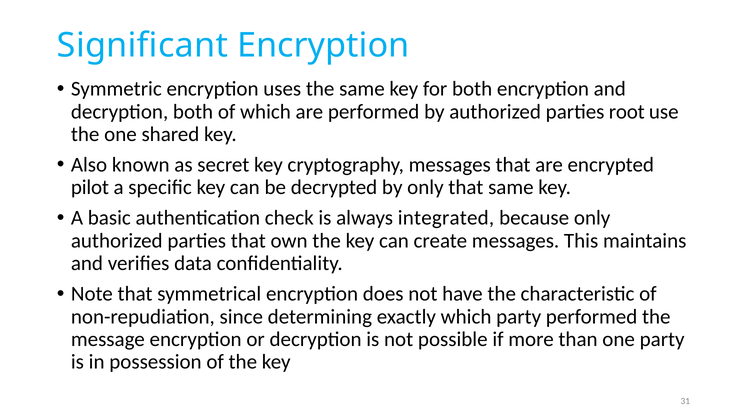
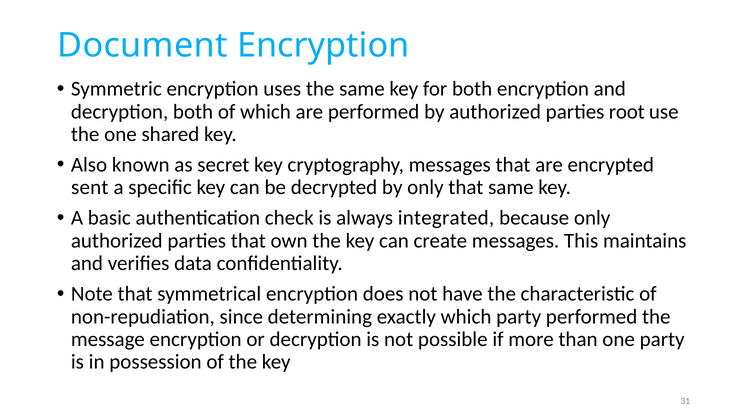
Significant: Significant -> Document
pilot: pilot -> sent
